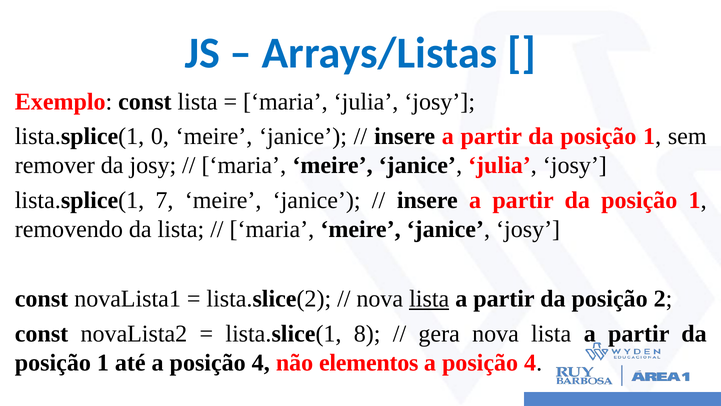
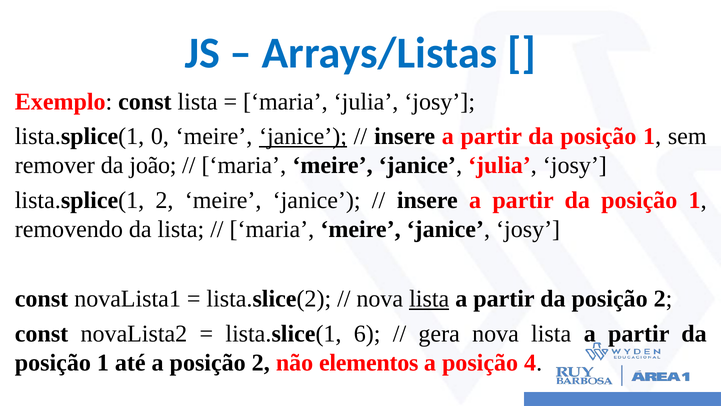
janice at (303, 136) underline: none -> present
da josy: josy -> joão
lista.splice(1 7: 7 -> 2
8: 8 -> 6
até a posição 4: 4 -> 2
